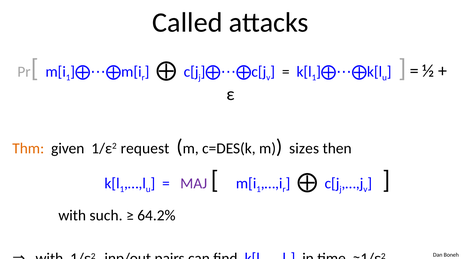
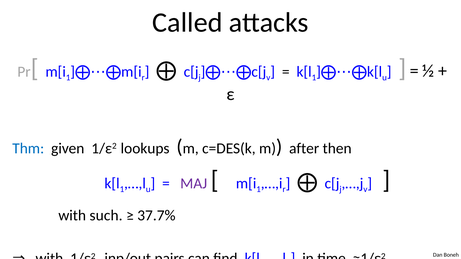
Thm colour: orange -> blue
request: request -> lookups
sizes: sizes -> after
64.2%: 64.2% -> 37.7%
